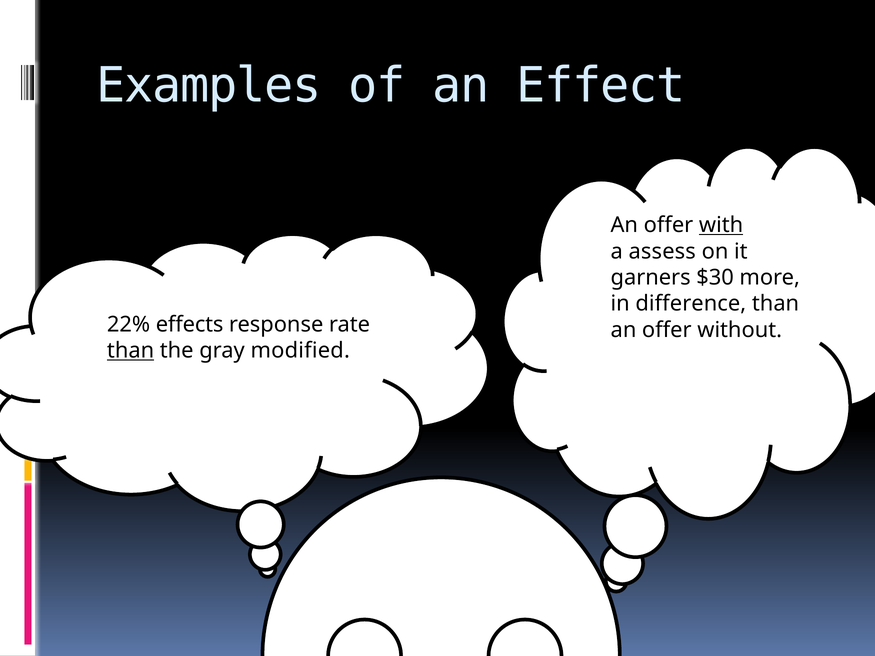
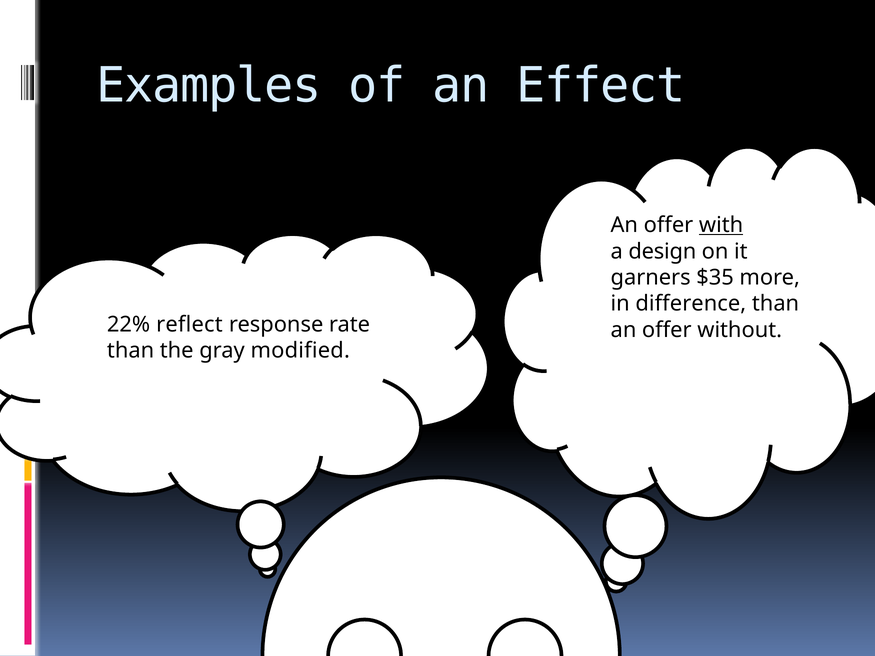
assess: assess -> design
$30: $30 -> $35
effects: effects -> reflect
than at (131, 351) underline: present -> none
